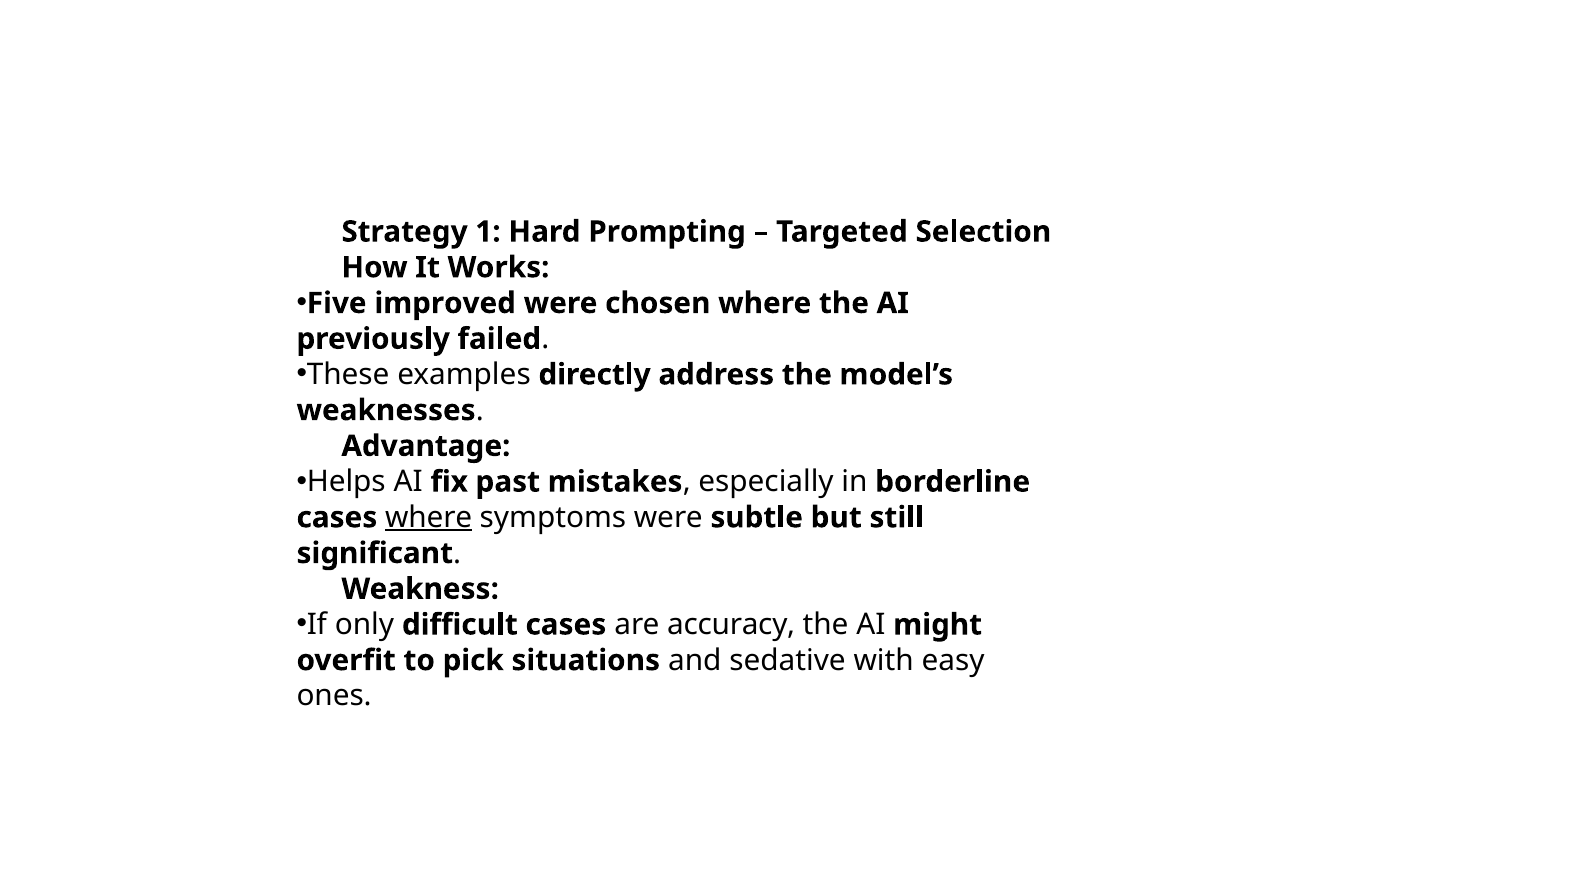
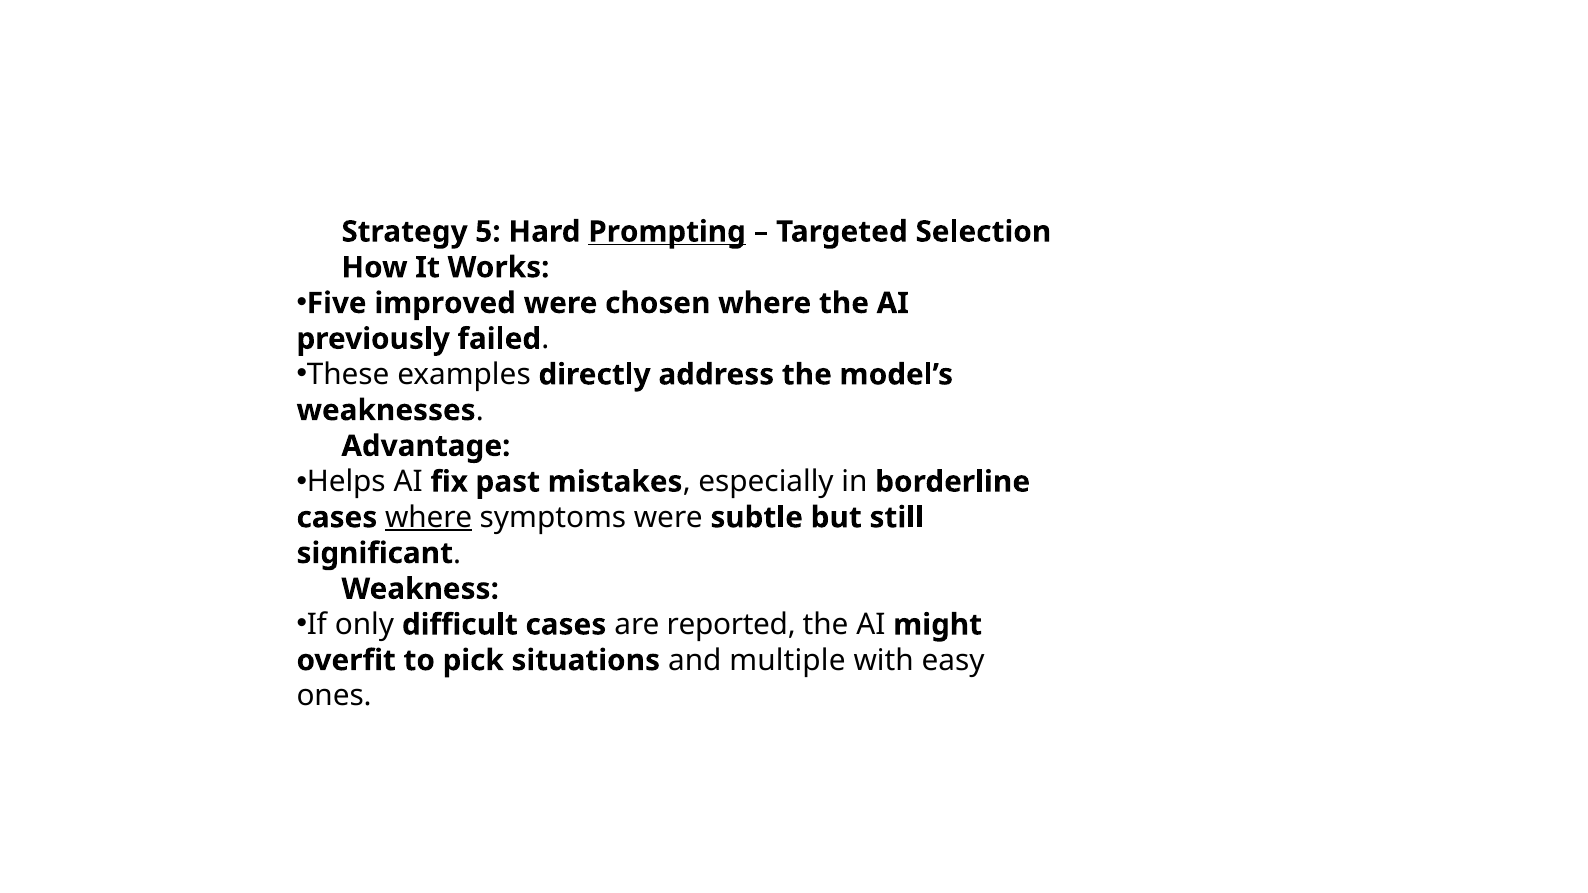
1: 1 -> 5
Prompting underline: none -> present
accuracy: accuracy -> reported
sedative: sedative -> multiple
